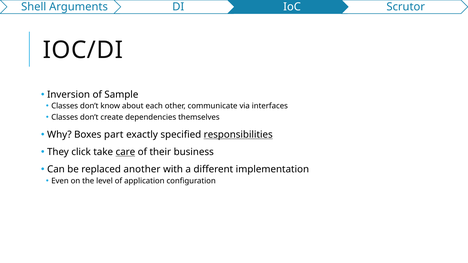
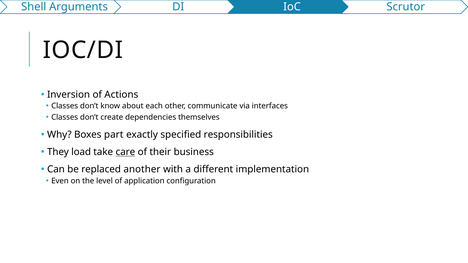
Sample: Sample -> Actions
responsibilities underline: present -> none
click: click -> load
